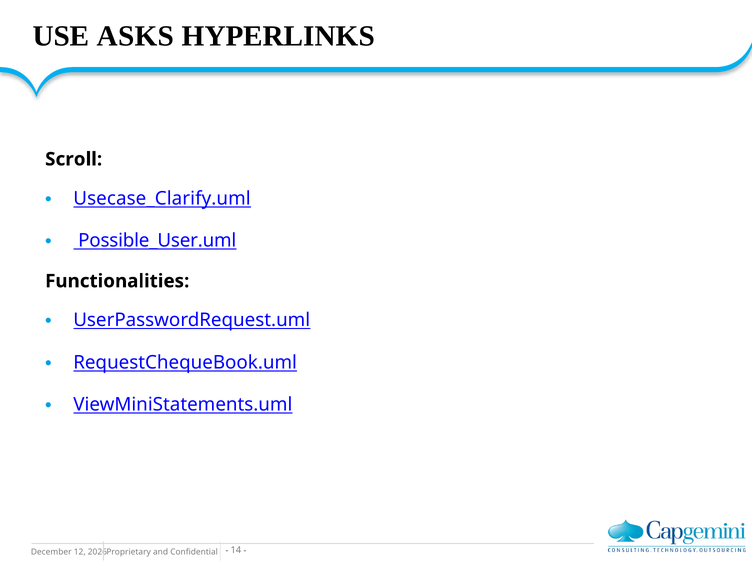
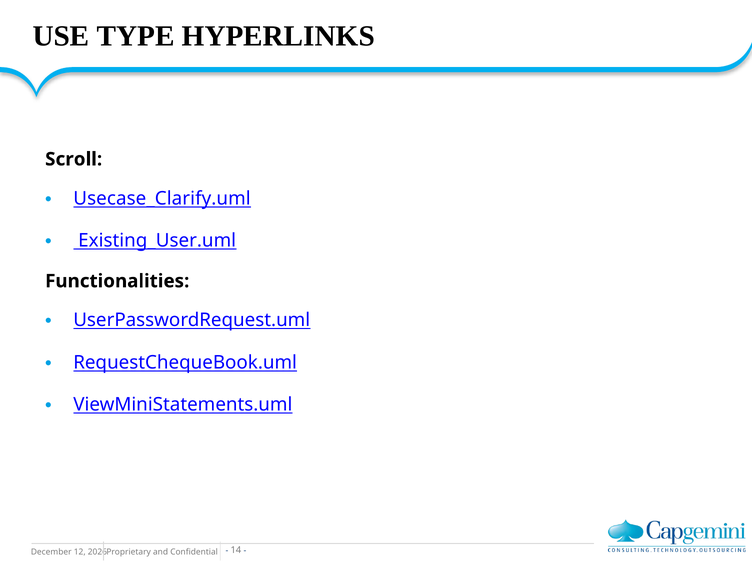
ASKS: ASKS -> TYPE
Possible_User.uml: Possible_User.uml -> Existing_User.uml
